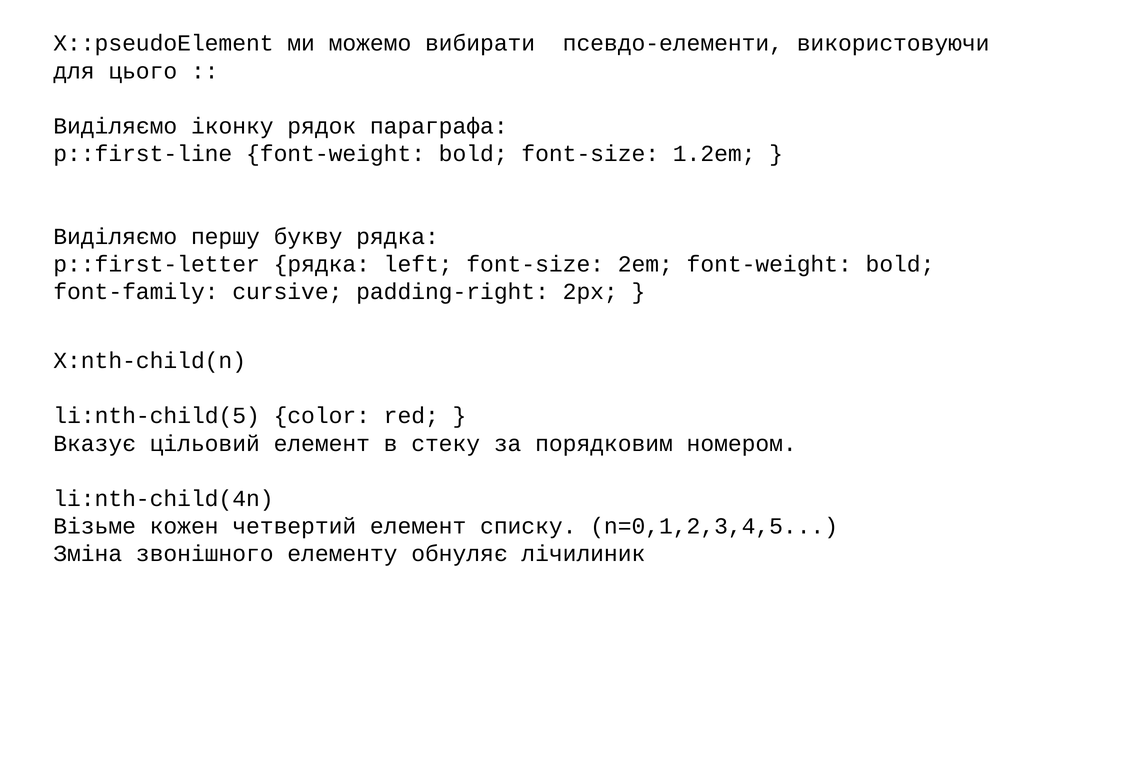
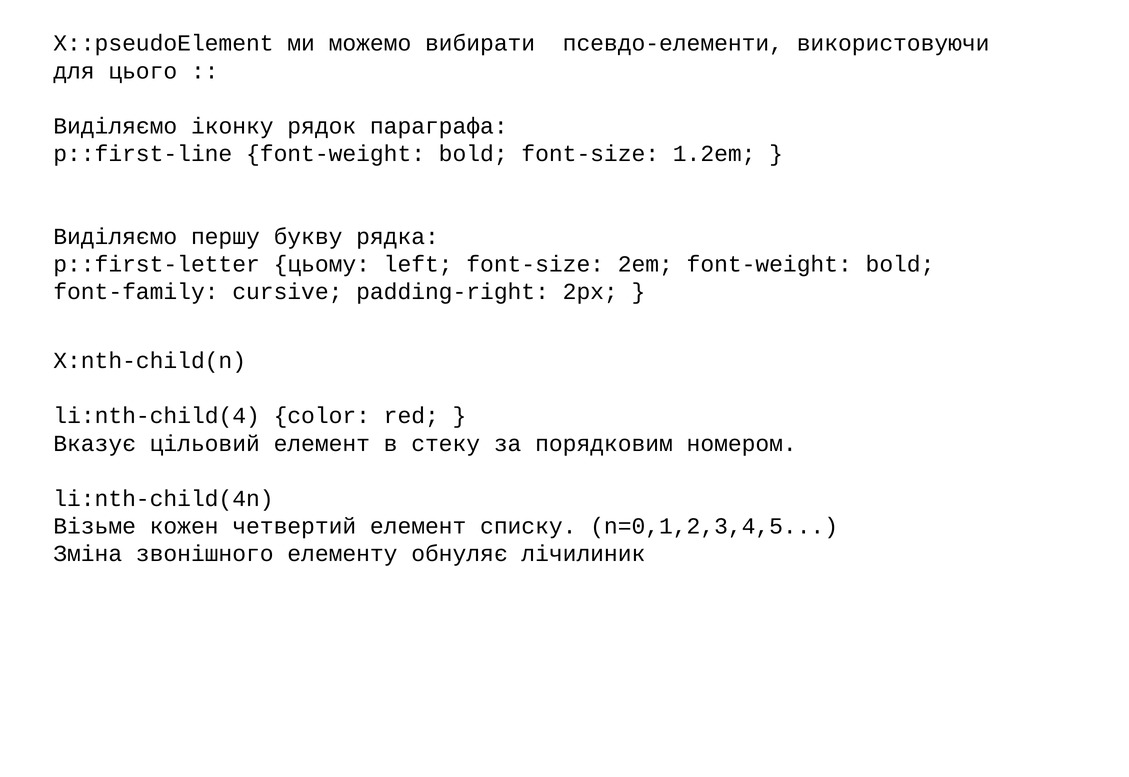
p::first-letter рядка: рядка -> цьому
li:nth-child(5: li:nth-child(5 -> li:nth-child(4
